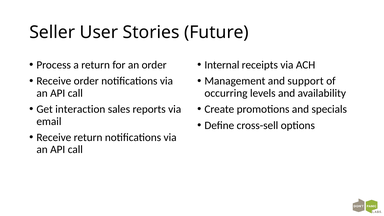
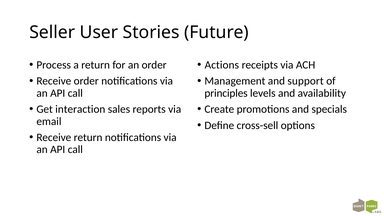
Internal: Internal -> Actions
occurring: occurring -> principles
